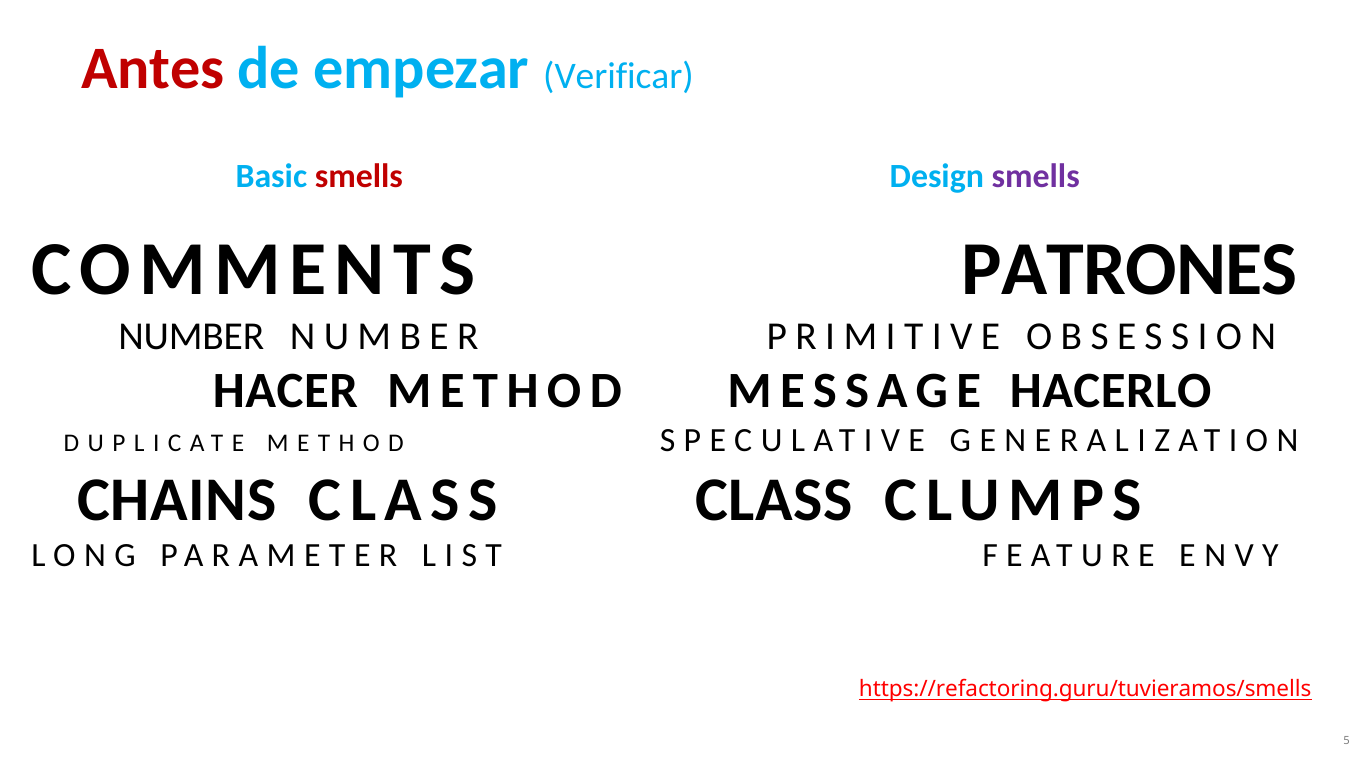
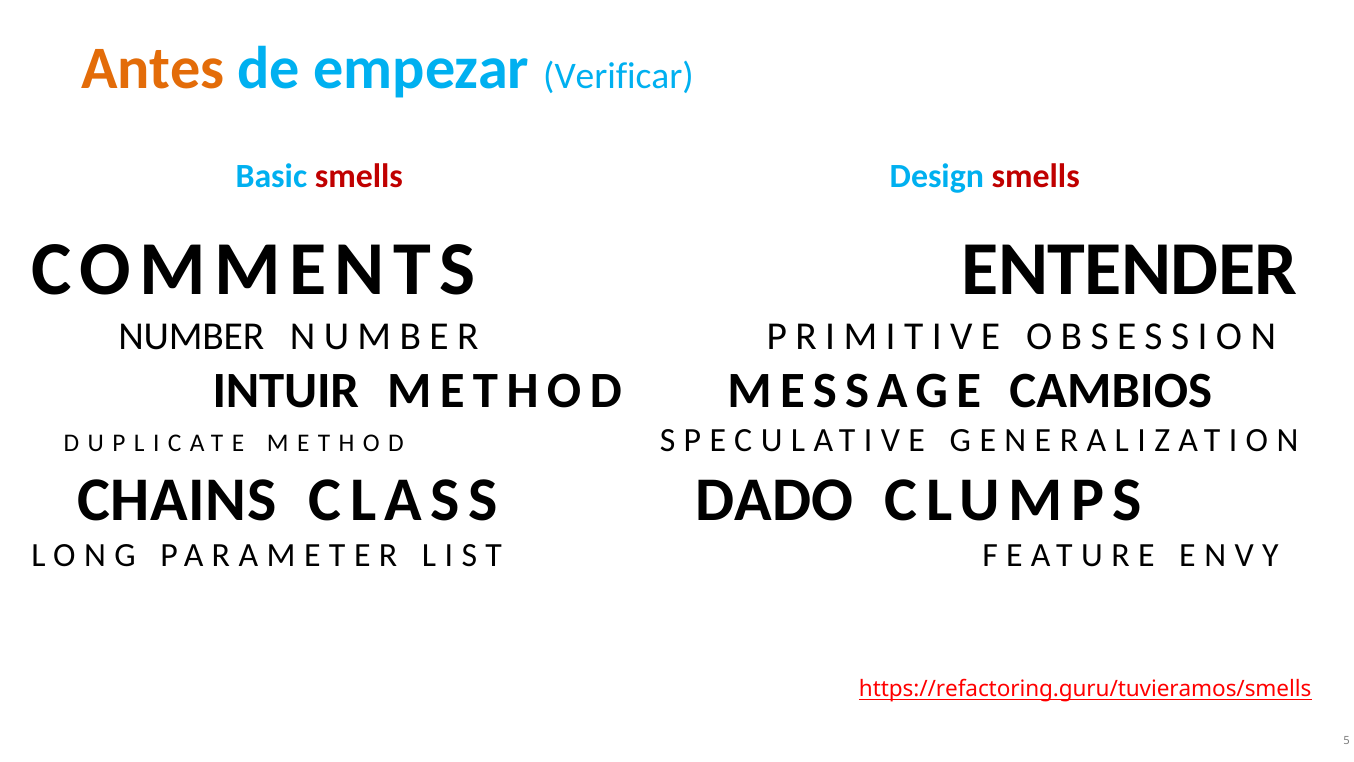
Antes colour: red -> orange
smells at (1036, 177) colour: purple -> red
PATRONES: PATRONES -> ENTENDER
HACER: HACER -> INTUIR
HACERLO: HACERLO -> CAMBIOS
CLASS at (774, 500): CLASS -> DADO
